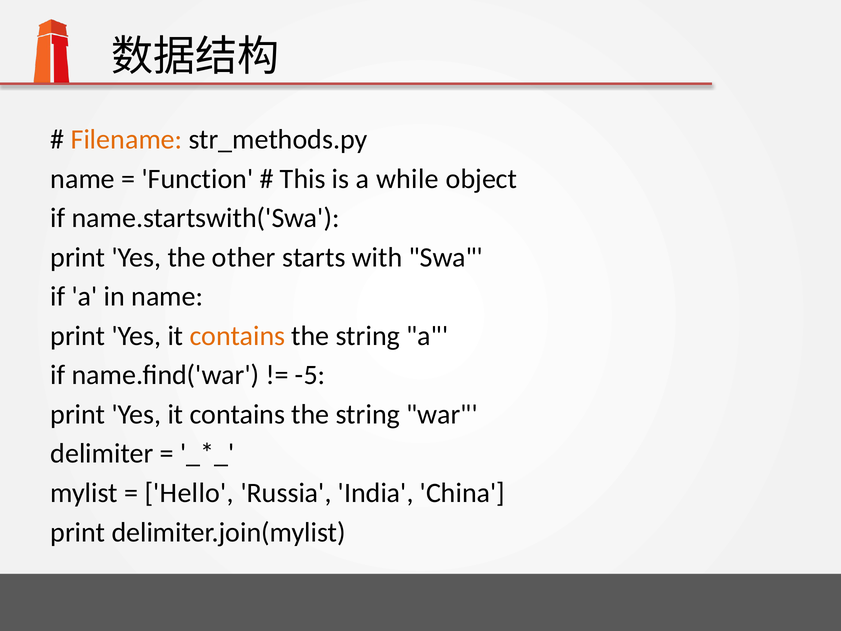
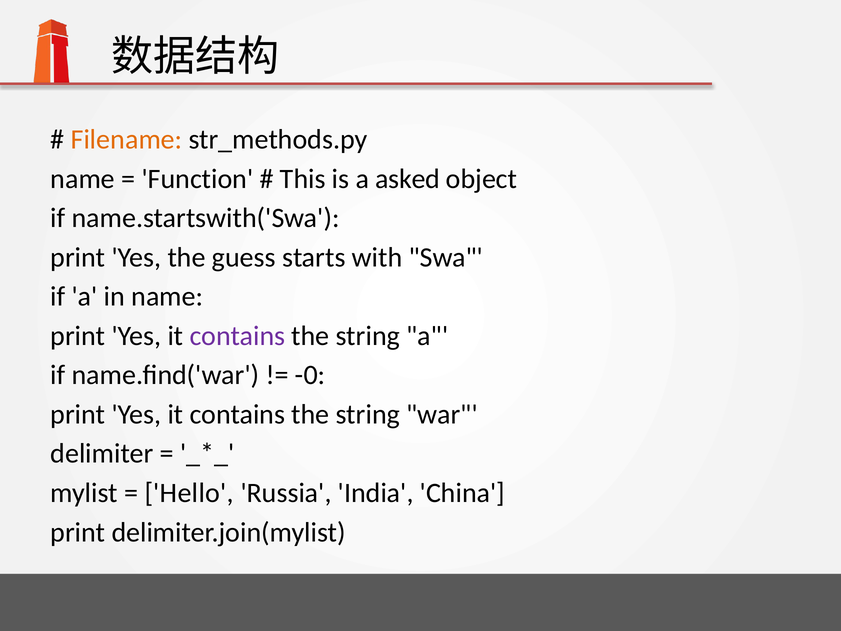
while: while -> asked
other: other -> guess
contains at (237, 336) colour: orange -> purple
-5: -5 -> -0
